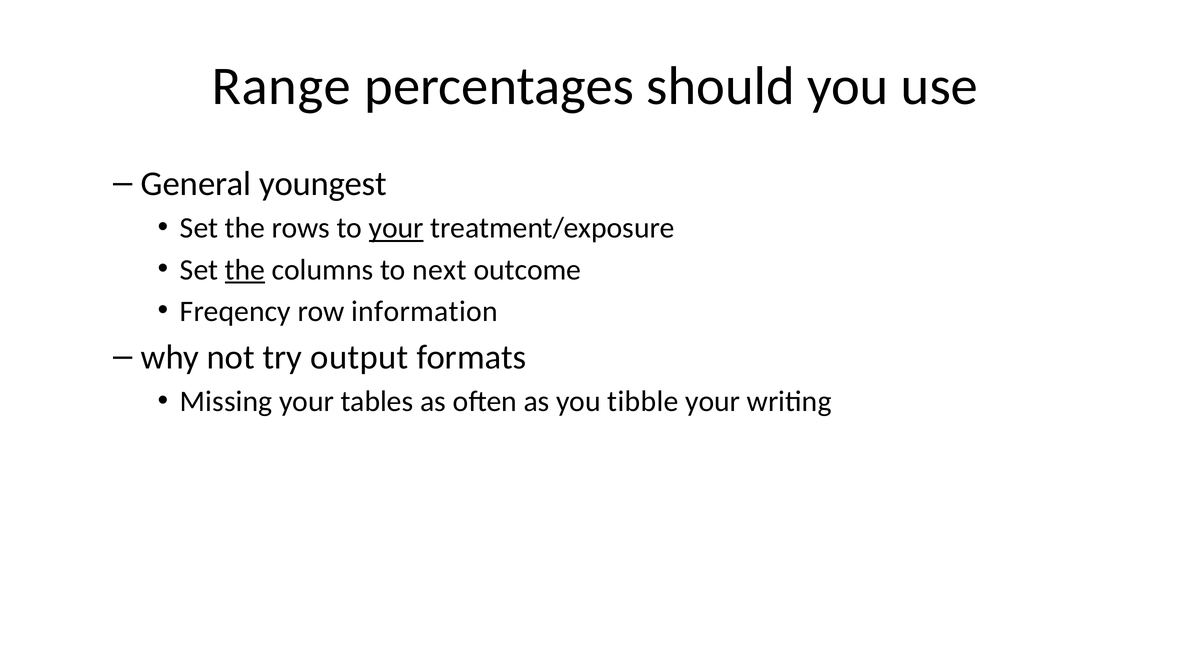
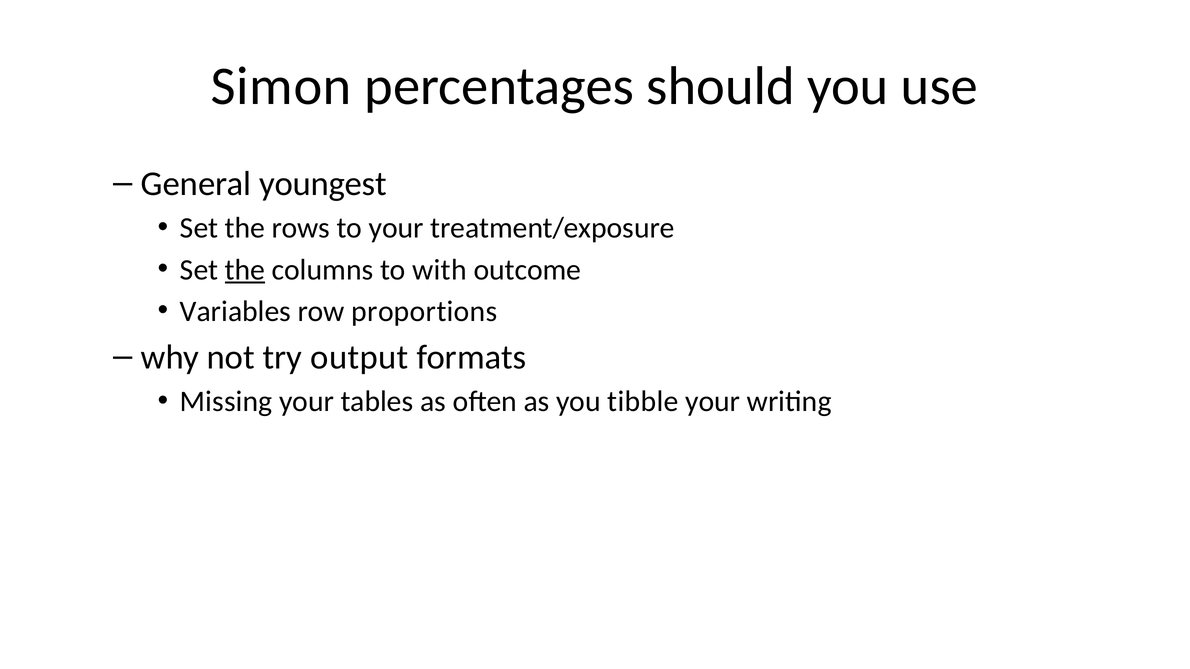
Range: Range -> Simon
your at (396, 228) underline: present -> none
next: next -> with
Freqency: Freqency -> Variables
information: information -> proportions
